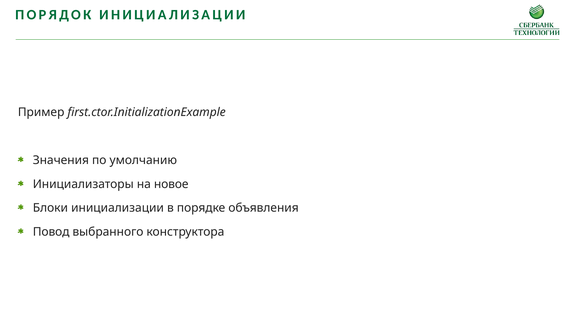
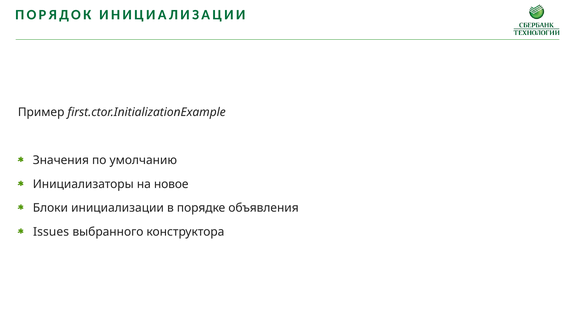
Повод: Повод -> Issues
